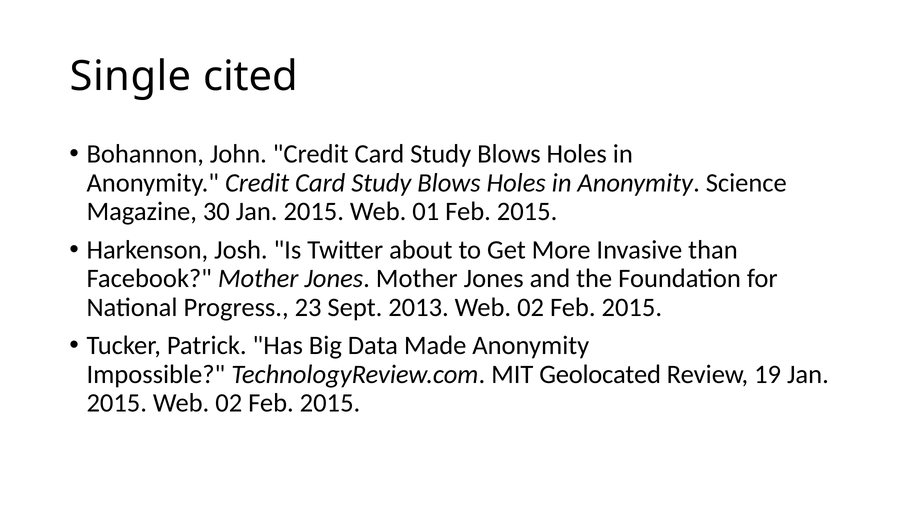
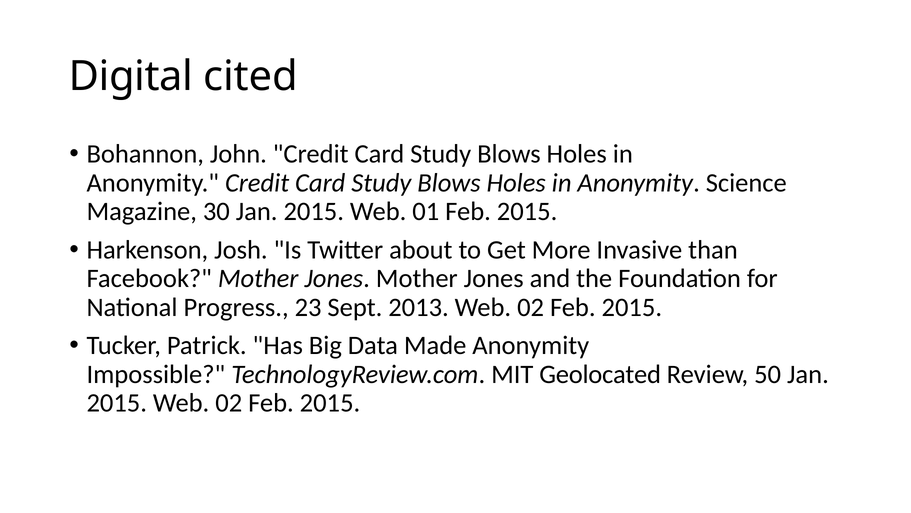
Single: Single -> Digital
19: 19 -> 50
